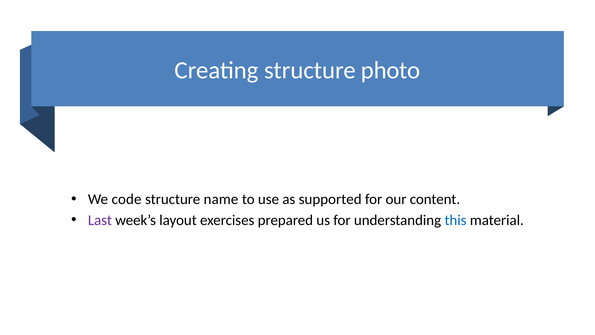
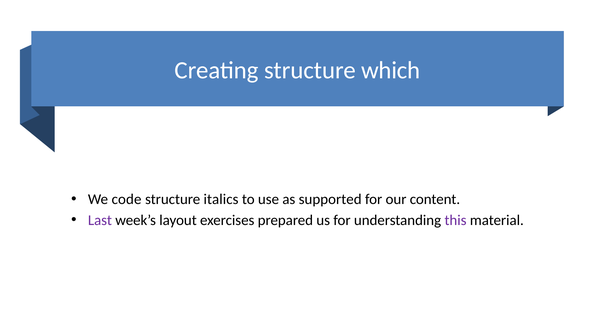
photo: photo -> which
name: name -> italics
this colour: blue -> purple
